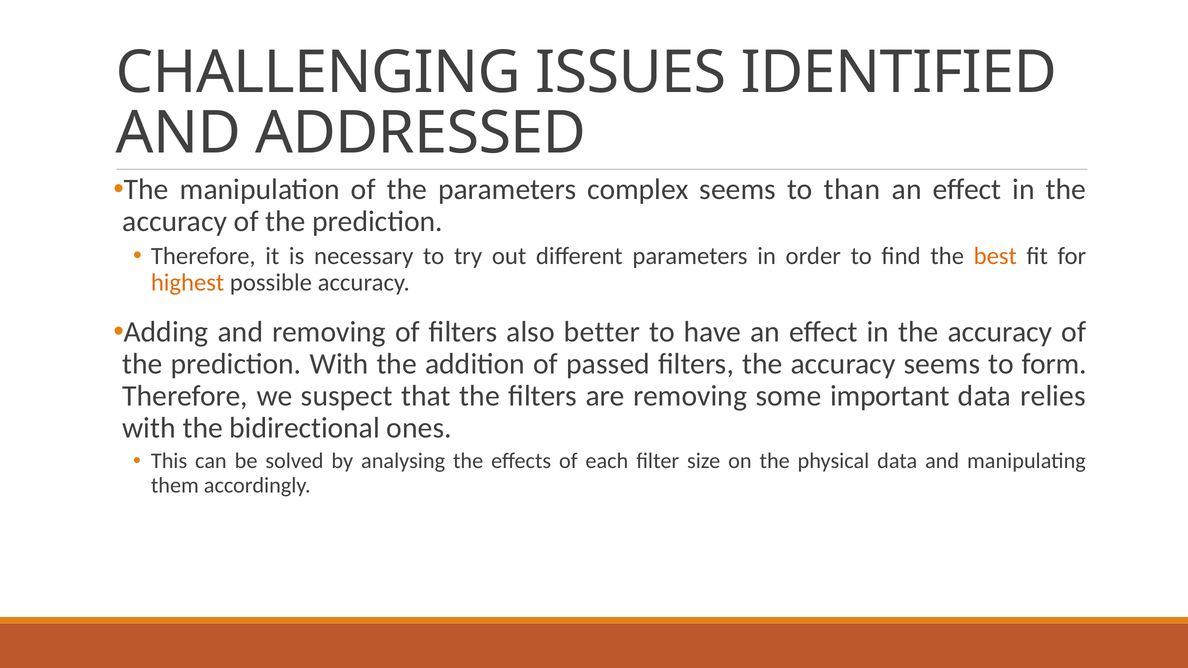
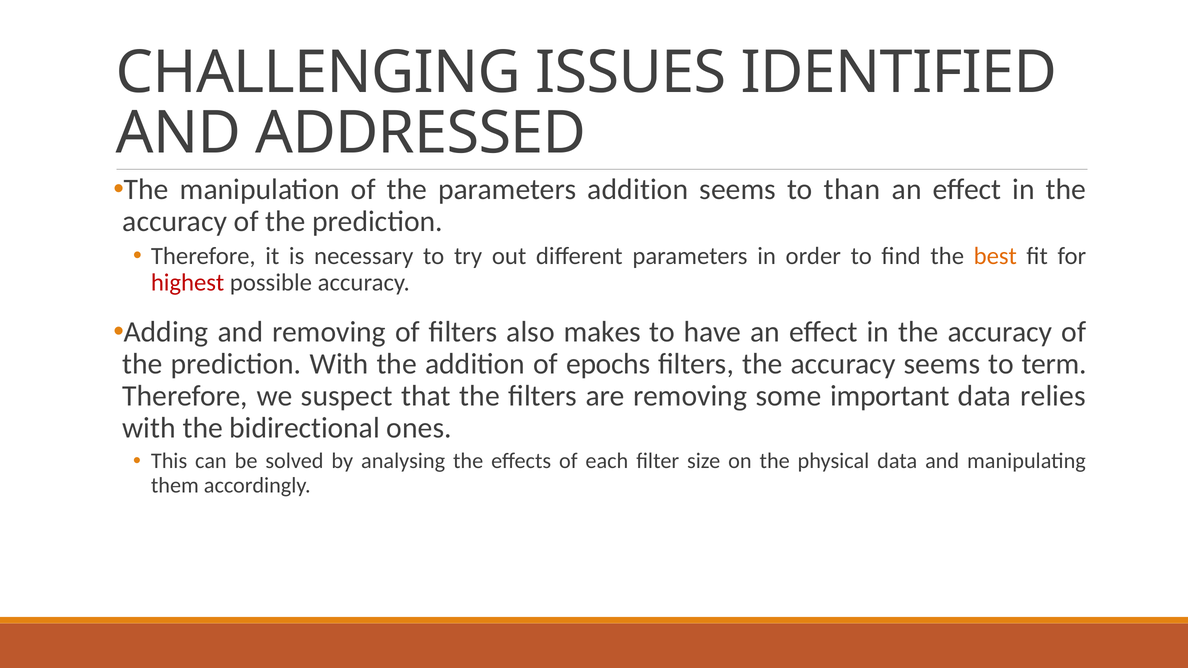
parameters complex: complex -> addition
highest colour: orange -> red
better: better -> makes
passed: passed -> epochs
form: form -> term
